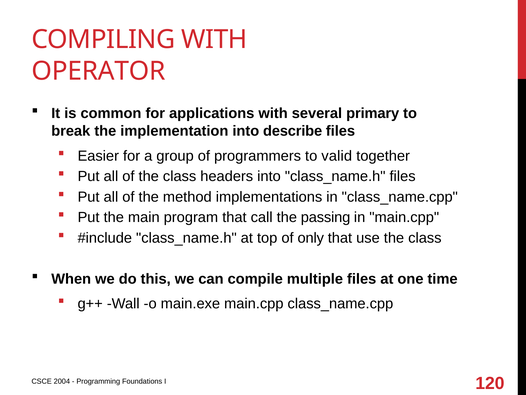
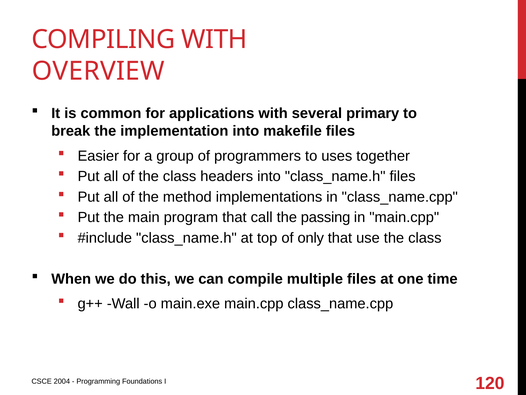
OPERATOR: OPERATOR -> OVERVIEW
describe: describe -> makefile
valid: valid -> uses
